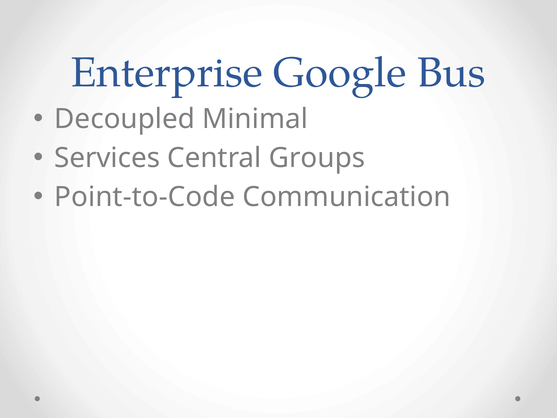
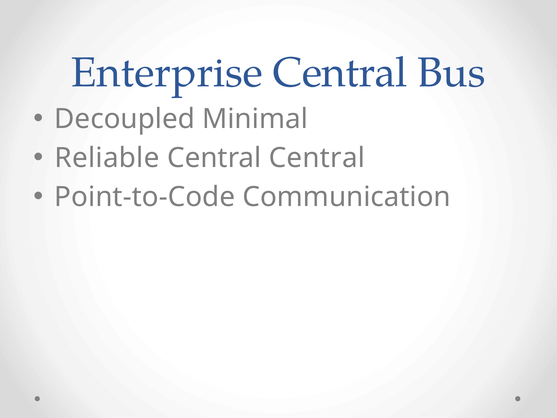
Enterprise Google: Google -> Central
Services: Services -> Reliable
Central Groups: Groups -> Central
